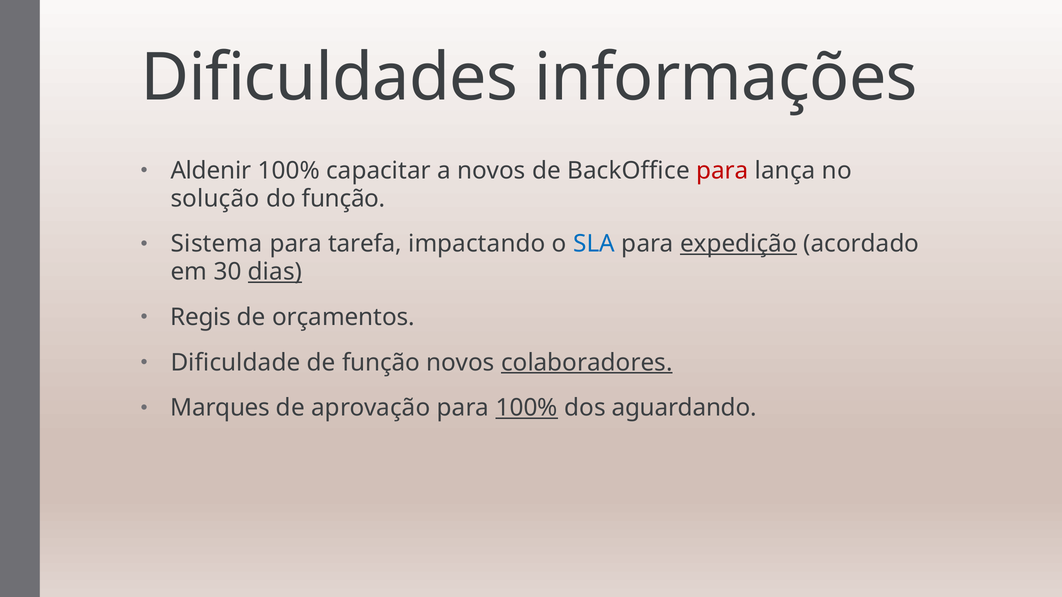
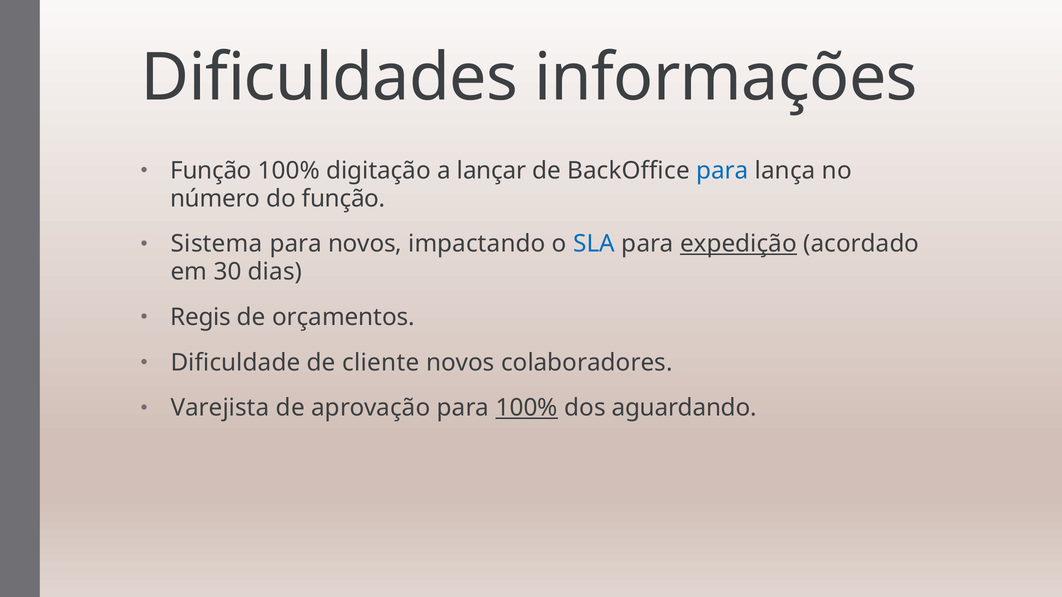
Aldenir at (211, 171): Aldenir -> Função
capacitar: capacitar -> digitação
a novos: novos -> lançar
para at (722, 171) colour: red -> blue
solução: solução -> número
para tarefa: tarefa -> novos
dias underline: present -> none
de função: função -> cliente
colaboradores underline: present -> none
Marques: Marques -> Varejista
